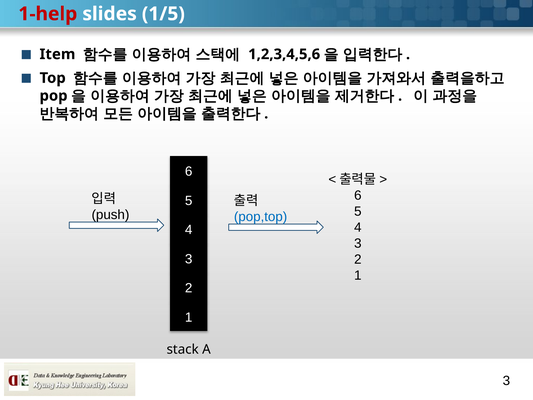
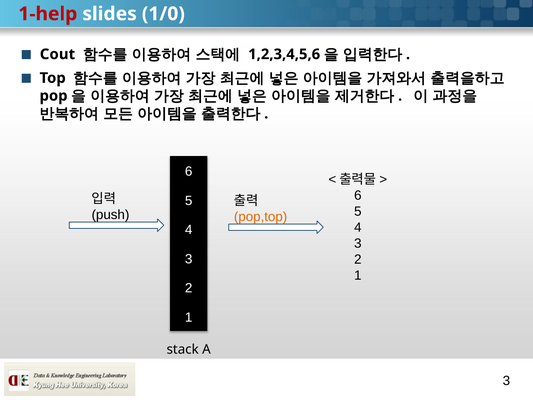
1/5: 1/5 -> 1/0
Item: Item -> Cout
pop,top colour: blue -> orange
